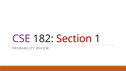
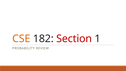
CSE colour: purple -> orange
